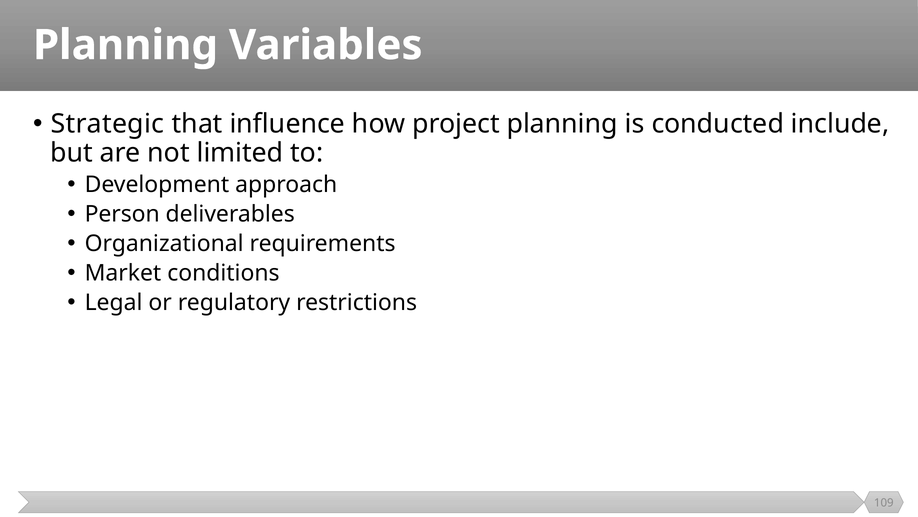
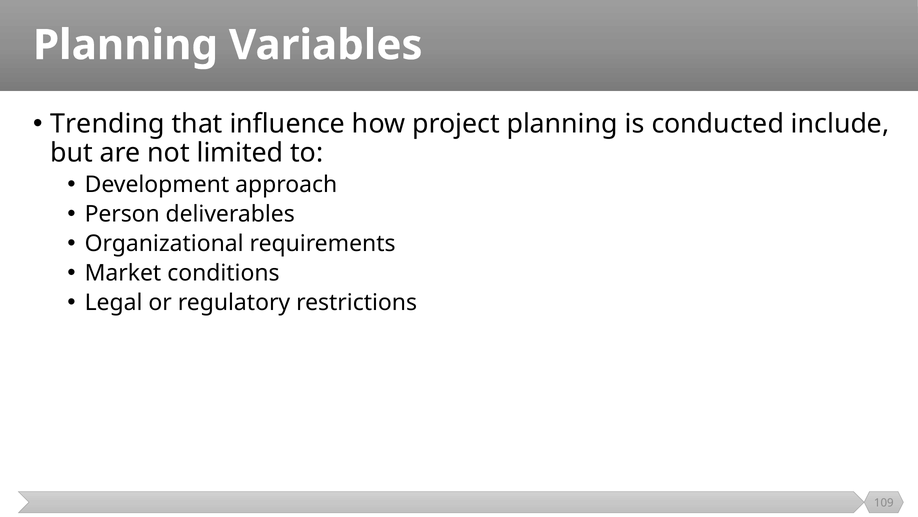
Strategic: Strategic -> Trending
